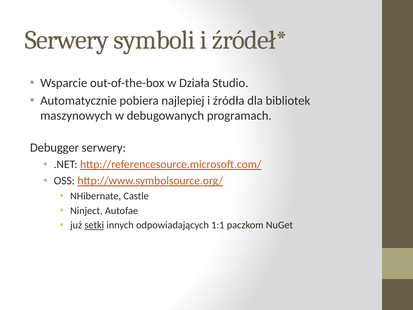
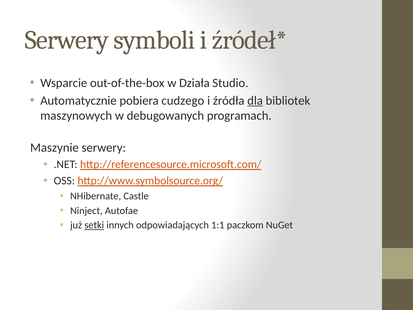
najlepiej: najlepiej -> cudzego
dla underline: none -> present
Debugger: Debugger -> Maszynie
